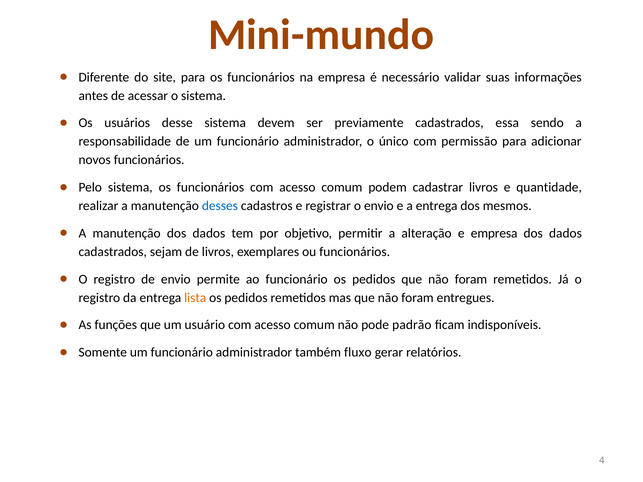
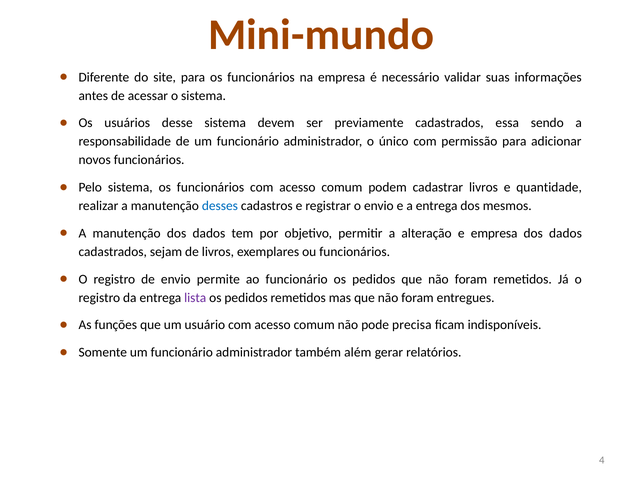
lista colour: orange -> purple
padrão: padrão -> precisa
fluxo: fluxo -> além
